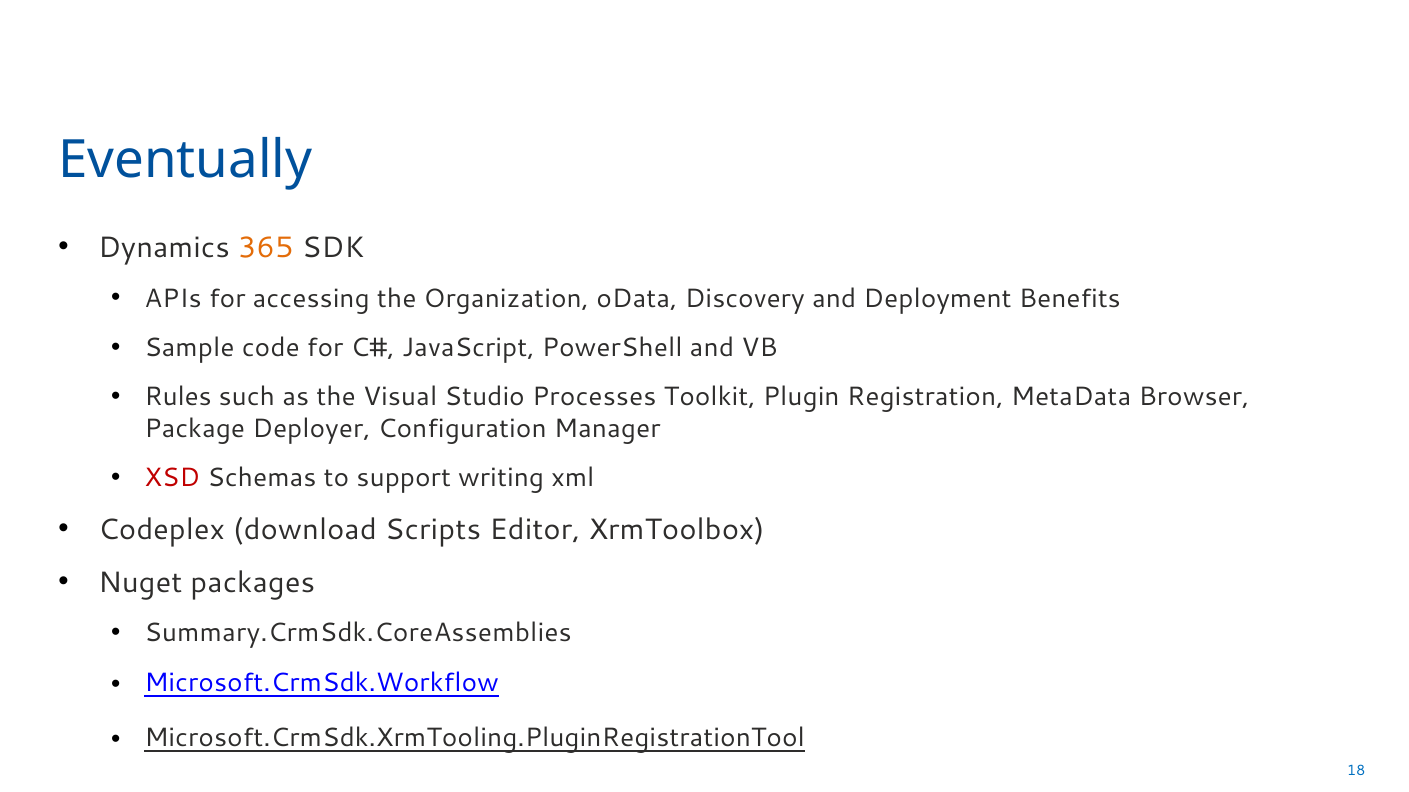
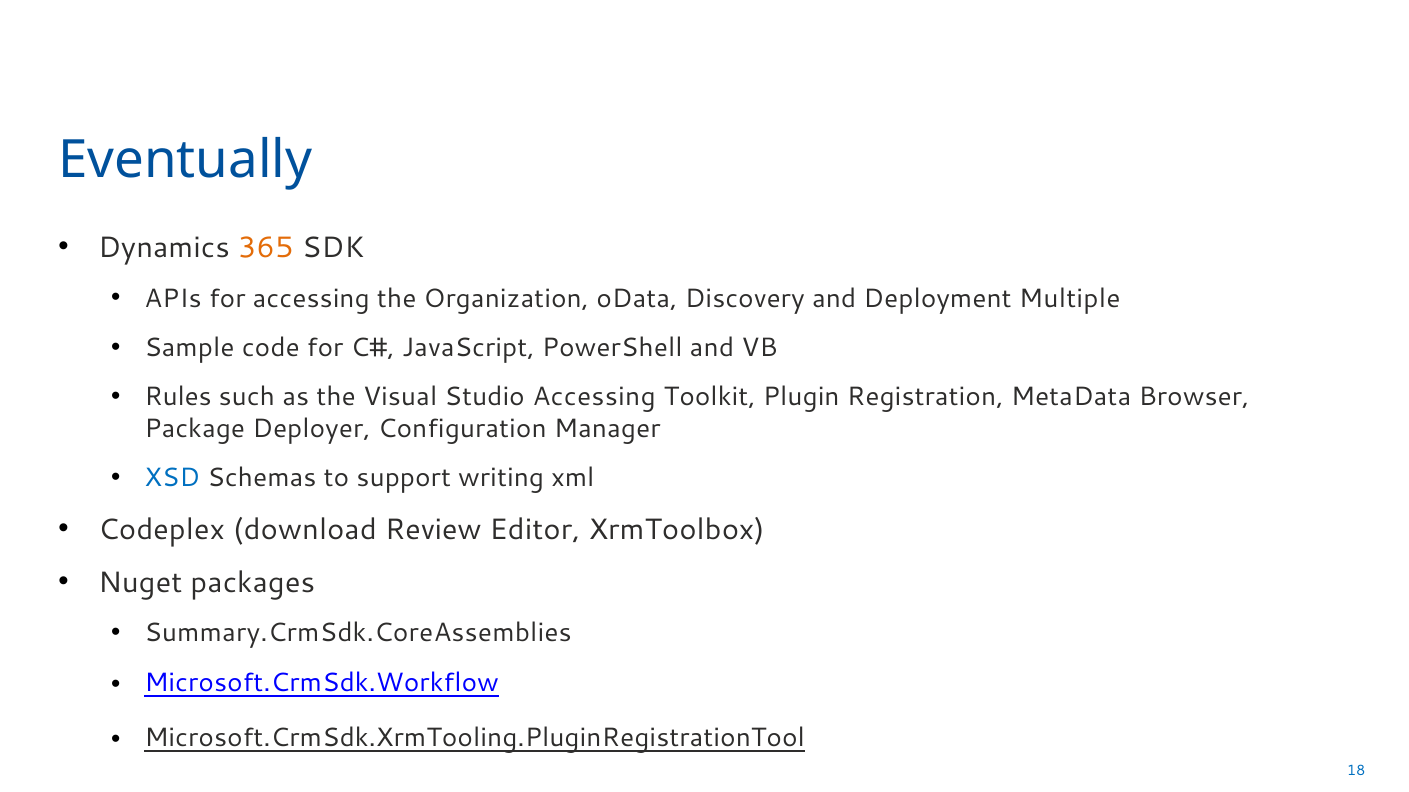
Benefits: Benefits -> Multiple
Studio Processes: Processes -> Accessing
XSD colour: red -> blue
Scripts: Scripts -> Review
